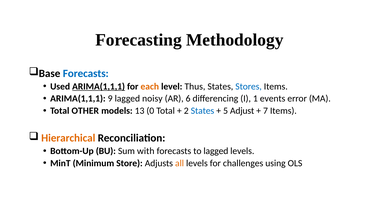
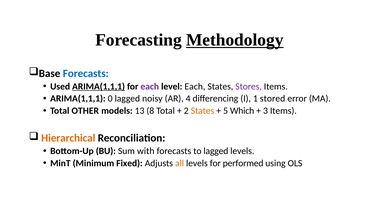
Methodology underline: none -> present
each at (150, 87) colour: orange -> purple
level Thus: Thus -> Each
Stores colour: blue -> purple
9: 9 -> 0
6: 6 -> 4
events: events -> stored
0: 0 -> 8
States at (202, 111) colour: blue -> orange
Adjust: Adjust -> Which
7: 7 -> 3
Store: Store -> Fixed
challenges: challenges -> performed
